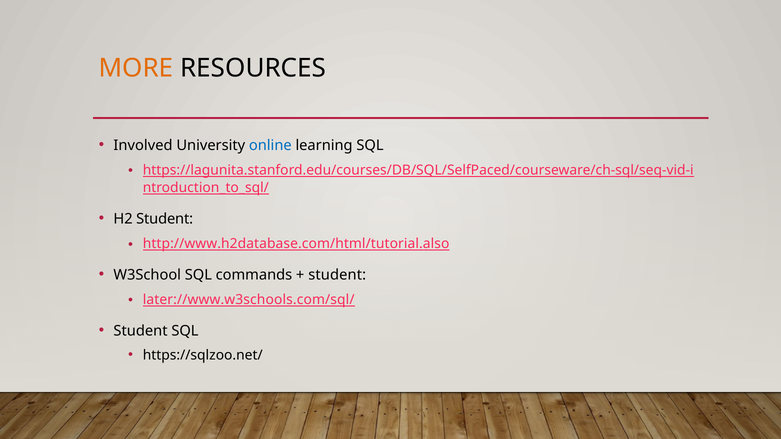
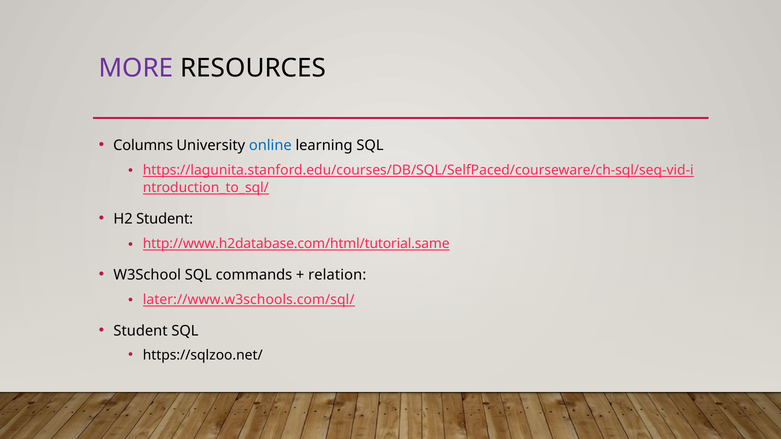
MORE colour: orange -> purple
Involved: Involved -> Columns
http://www.h2database.com/html/tutorial.also: http://www.h2database.com/html/tutorial.also -> http://www.h2database.com/html/tutorial.same
student at (337, 275): student -> relation
